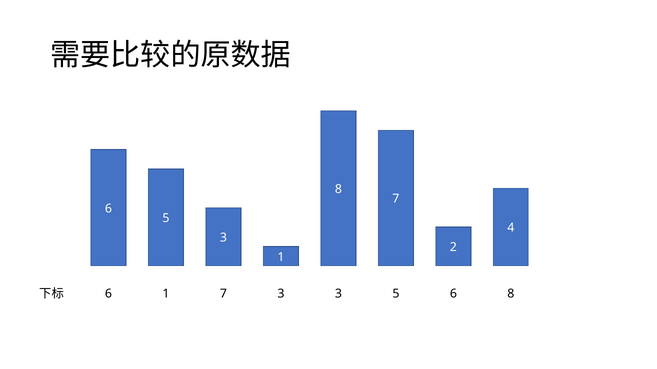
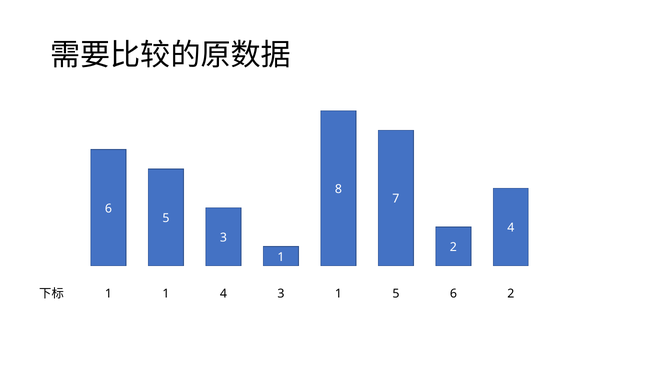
6 at (108, 294): 6 -> 1
1 7: 7 -> 4
3 at (338, 294): 3 -> 1
6 8: 8 -> 2
